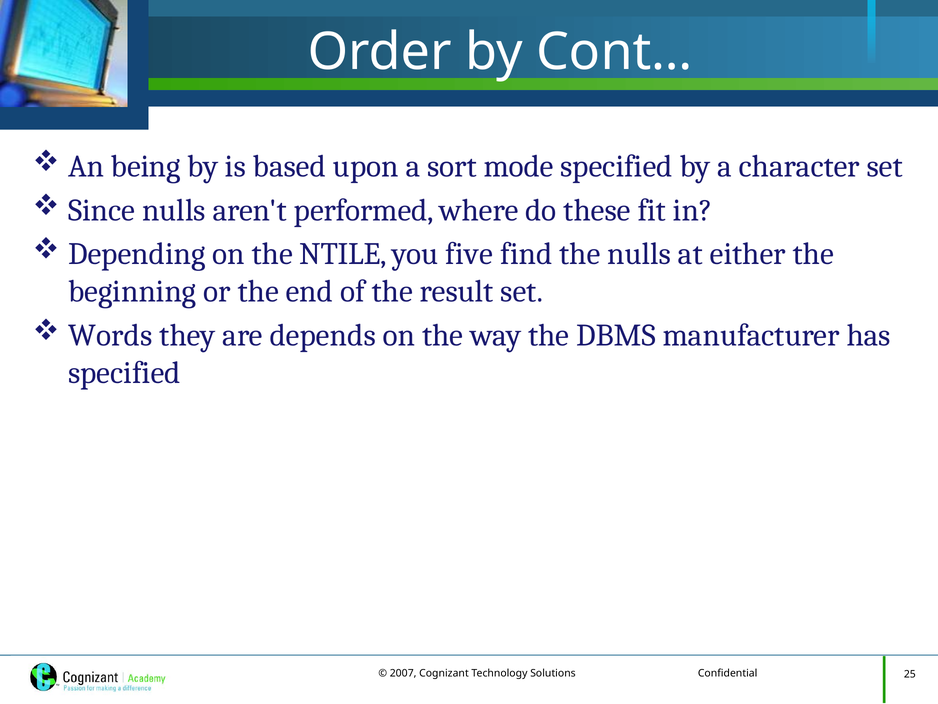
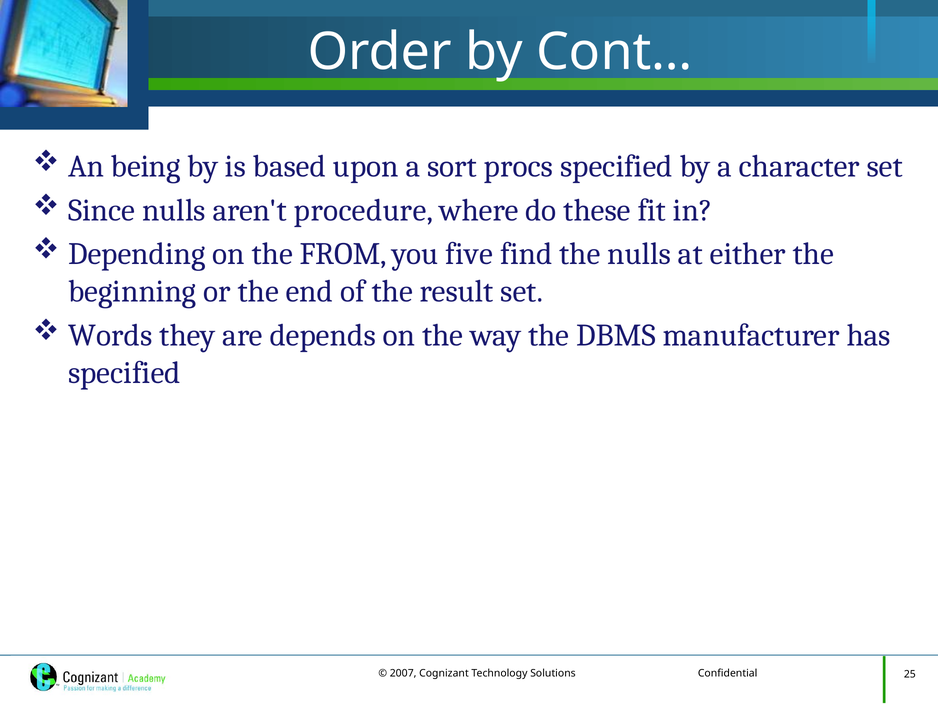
mode: mode -> procs
performed: performed -> procedure
NTILE: NTILE -> FROM
